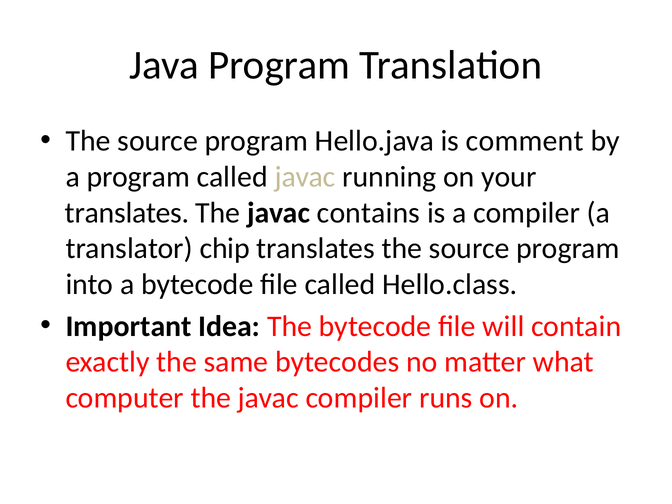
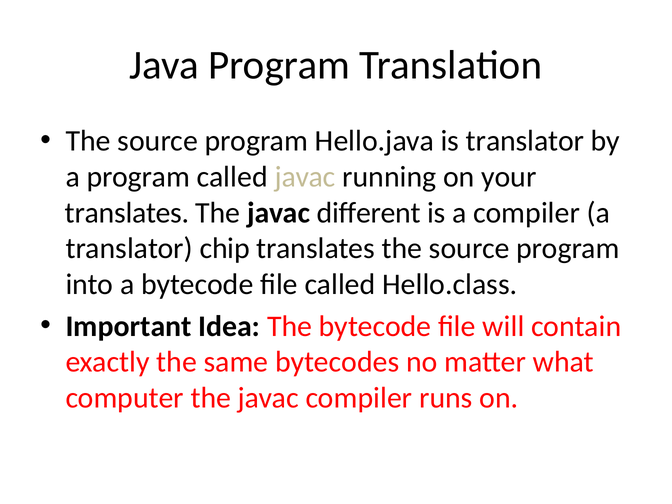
is comment: comment -> translator
contains: contains -> different
